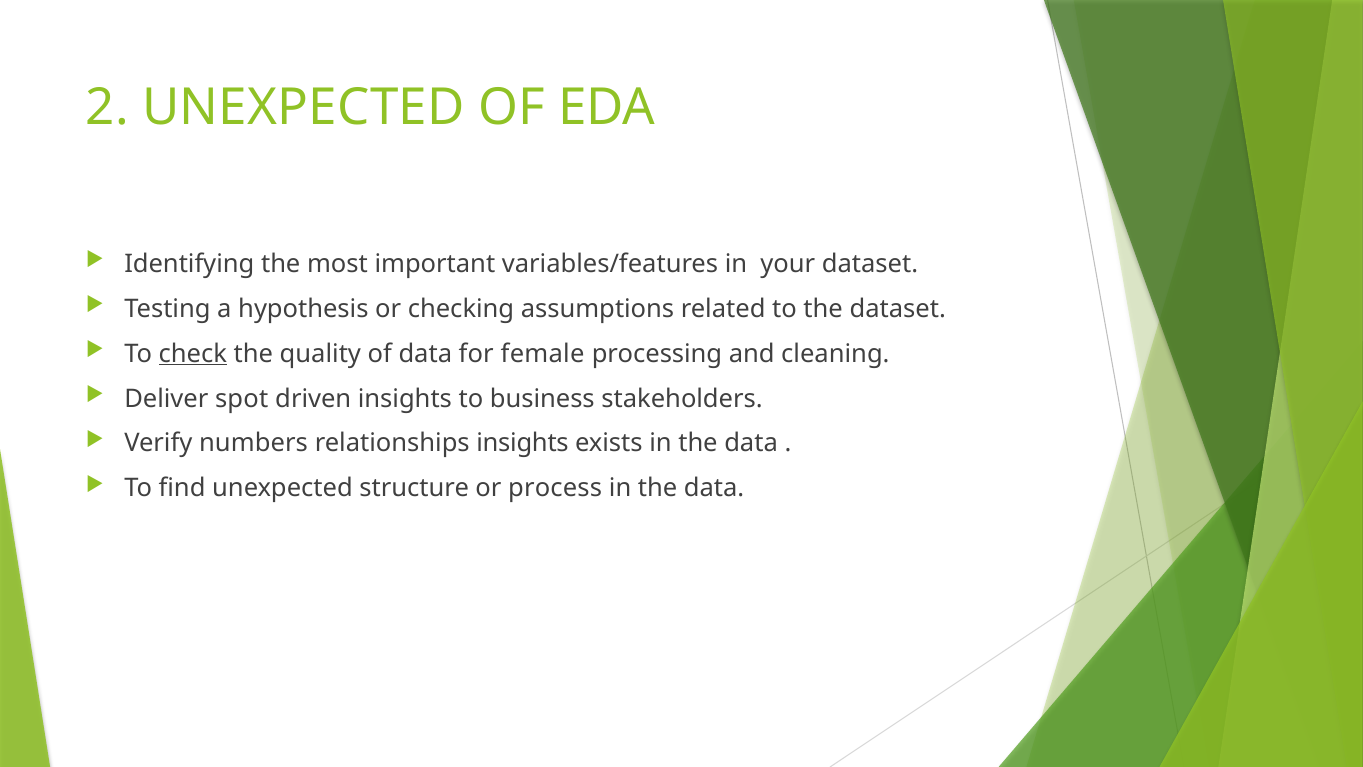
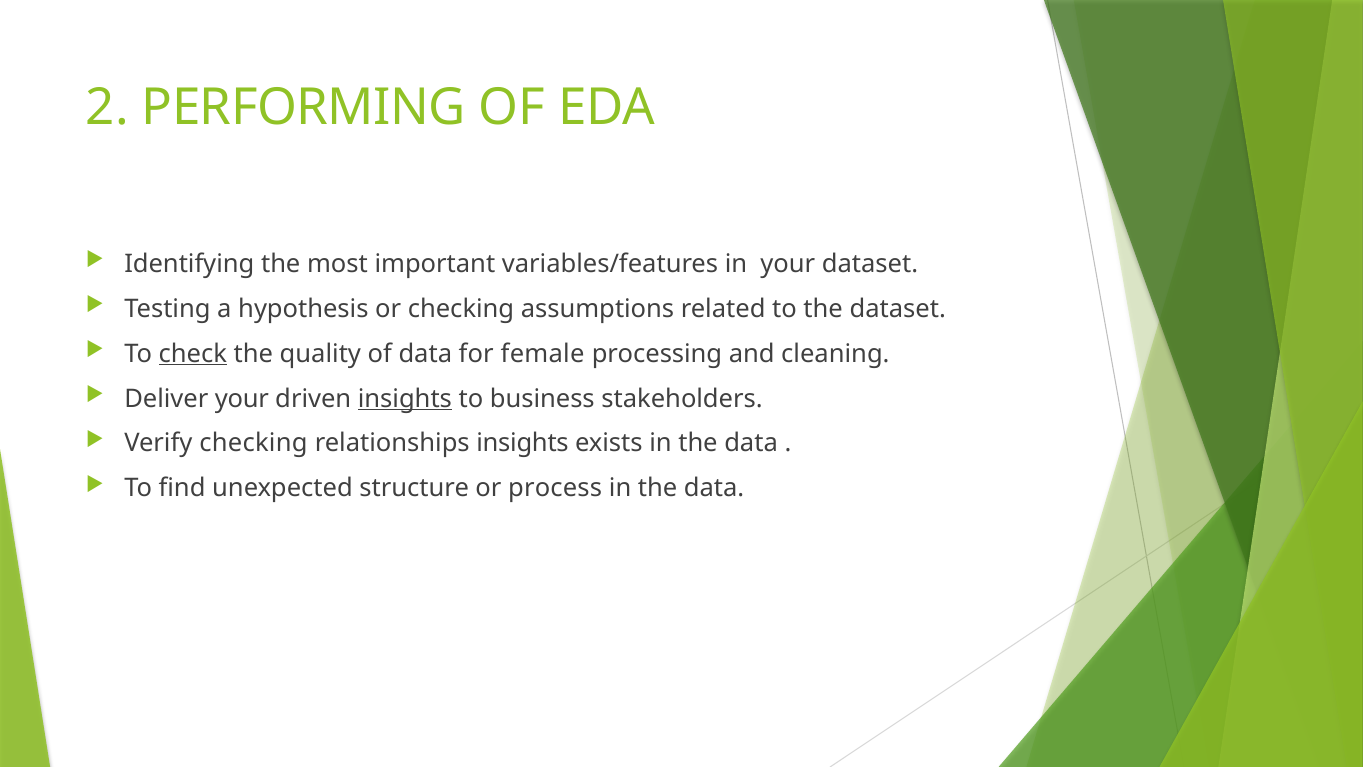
2 UNEXPECTED: UNEXPECTED -> PERFORMING
Deliver spot: spot -> your
insights at (405, 398) underline: none -> present
Verify numbers: numbers -> checking
